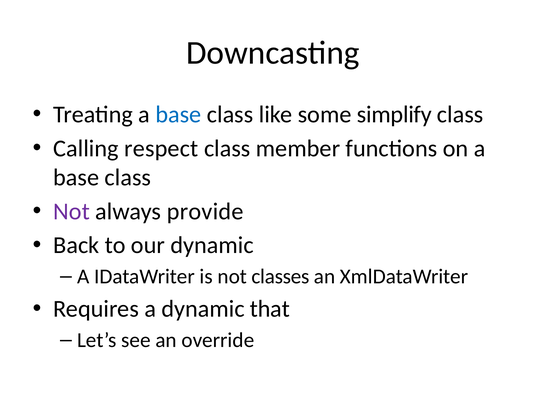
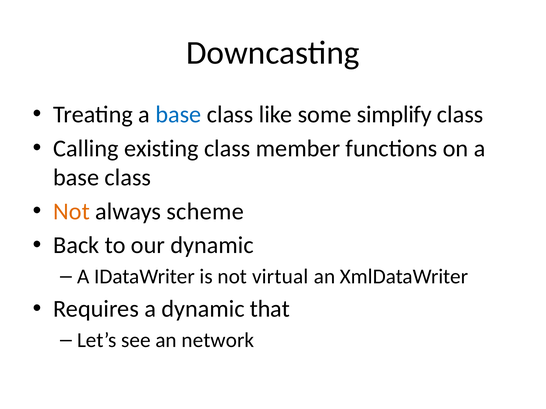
respect: respect -> existing
Not at (72, 212) colour: purple -> orange
provide: provide -> scheme
classes: classes -> virtual
override: override -> network
